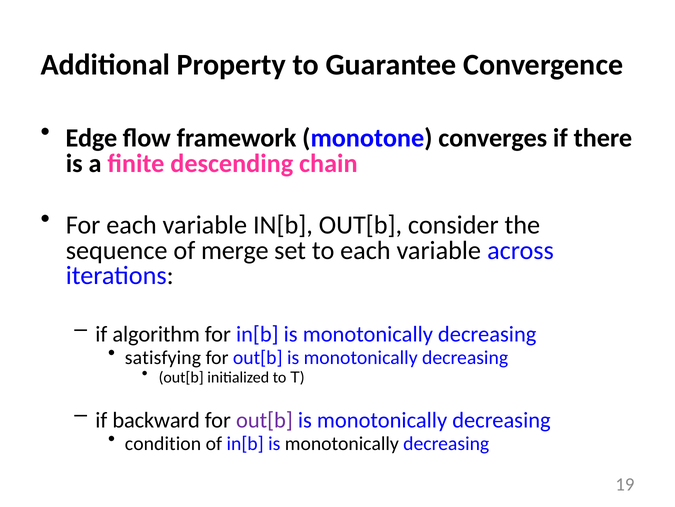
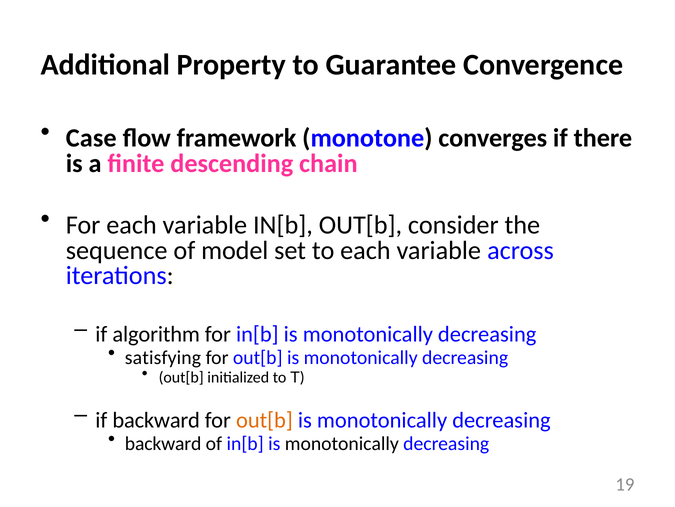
Edge: Edge -> Case
merge: merge -> model
out[b at (264, 419) colour: purple -> orange
condition at (163, 443): condition -> backward
